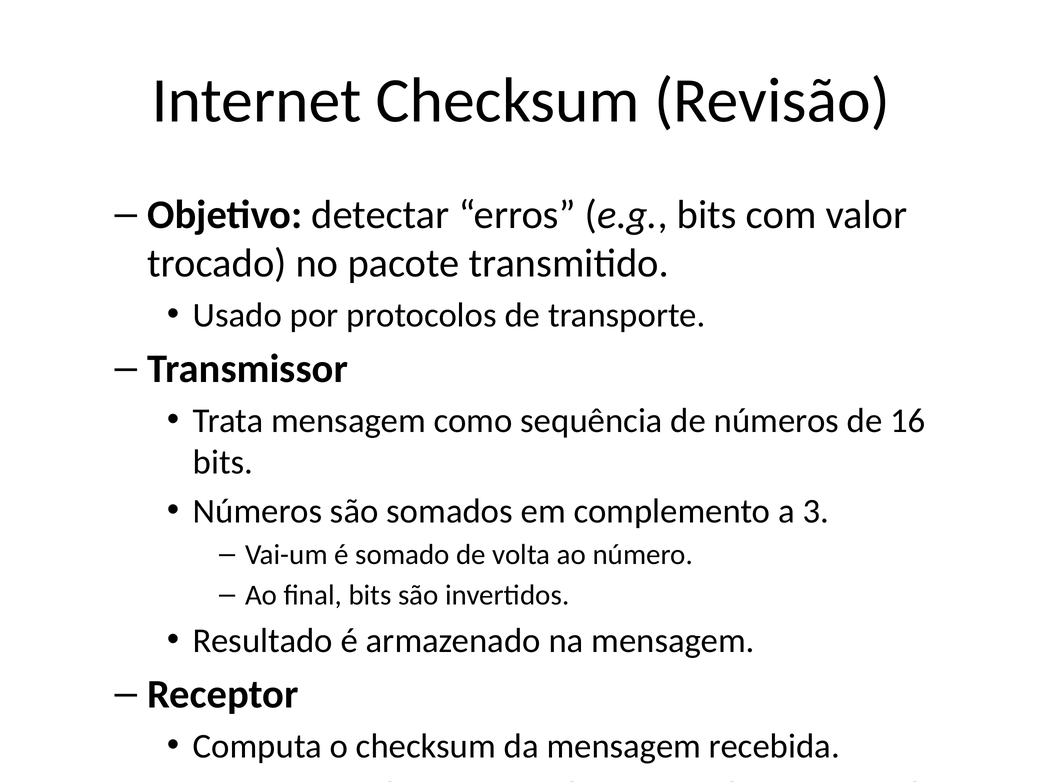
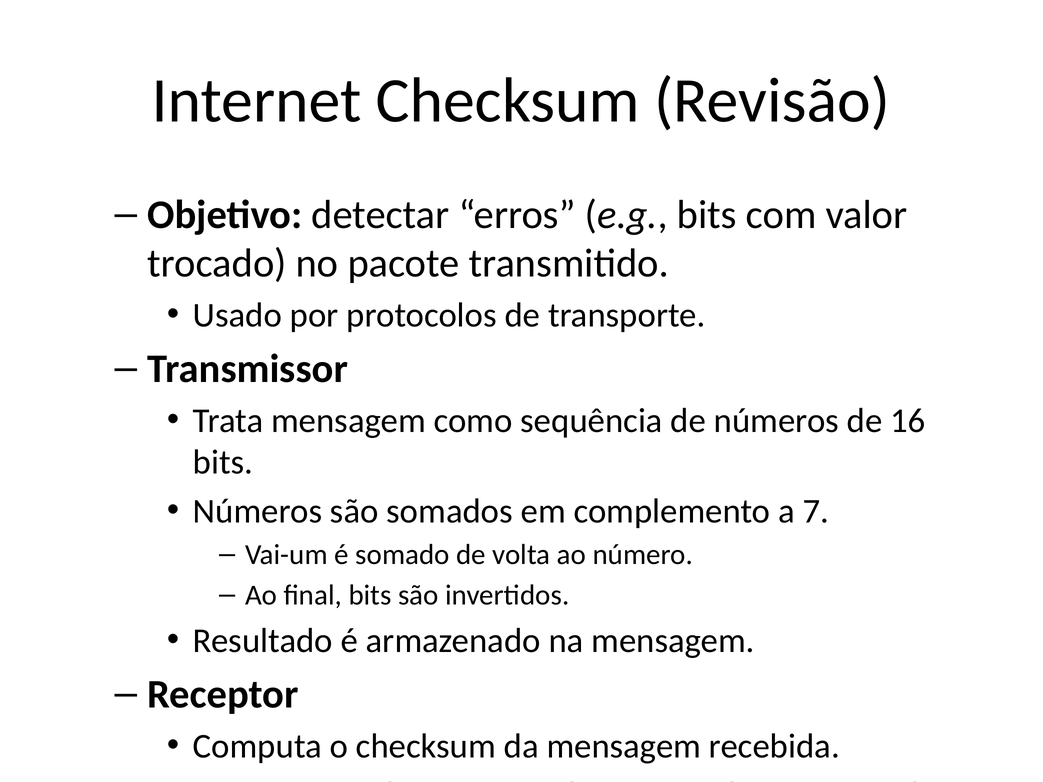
3: 3 -> 7
